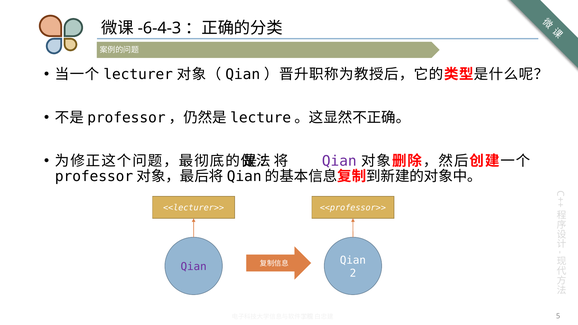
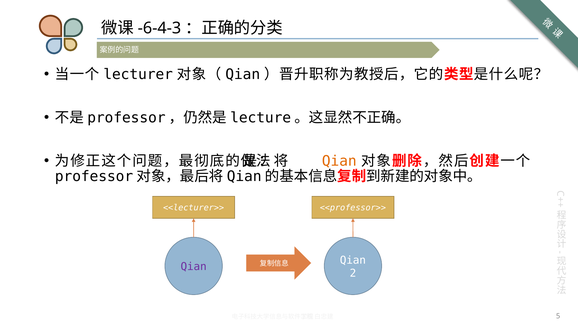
Qian at (339, 161) colour: purple -> orange
